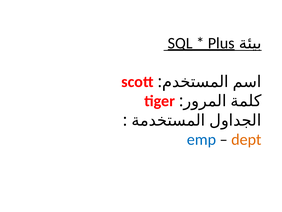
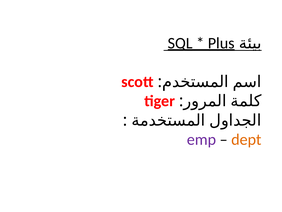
emp colour: blue -> purple
